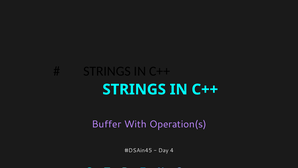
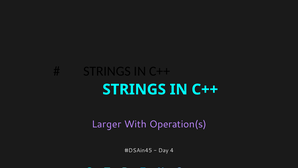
Buffer: Buffer -> Larger
